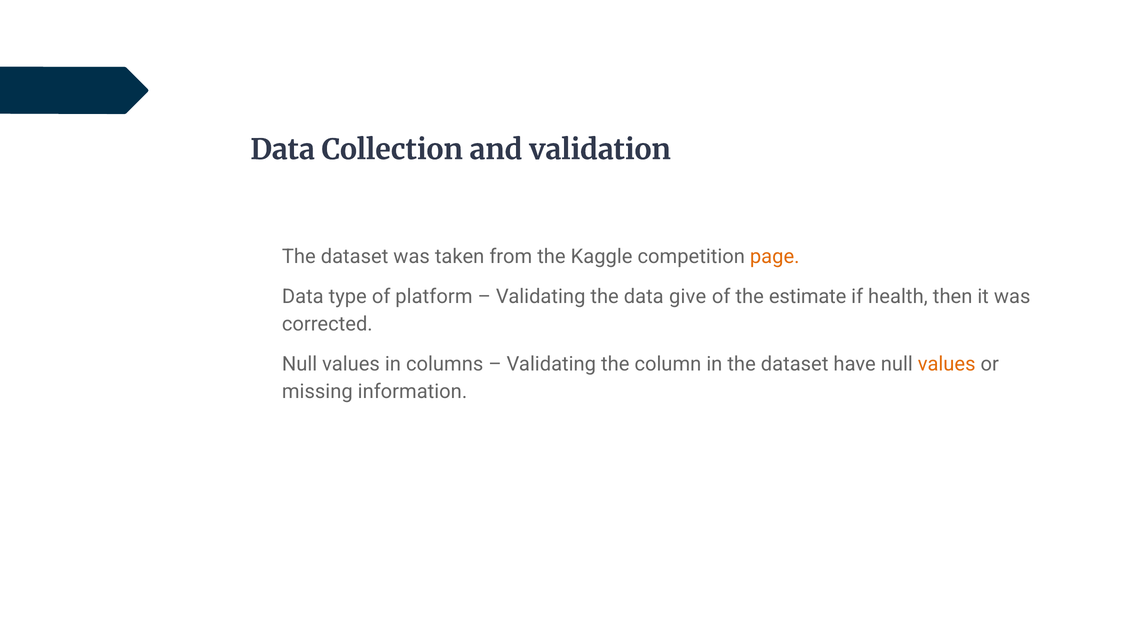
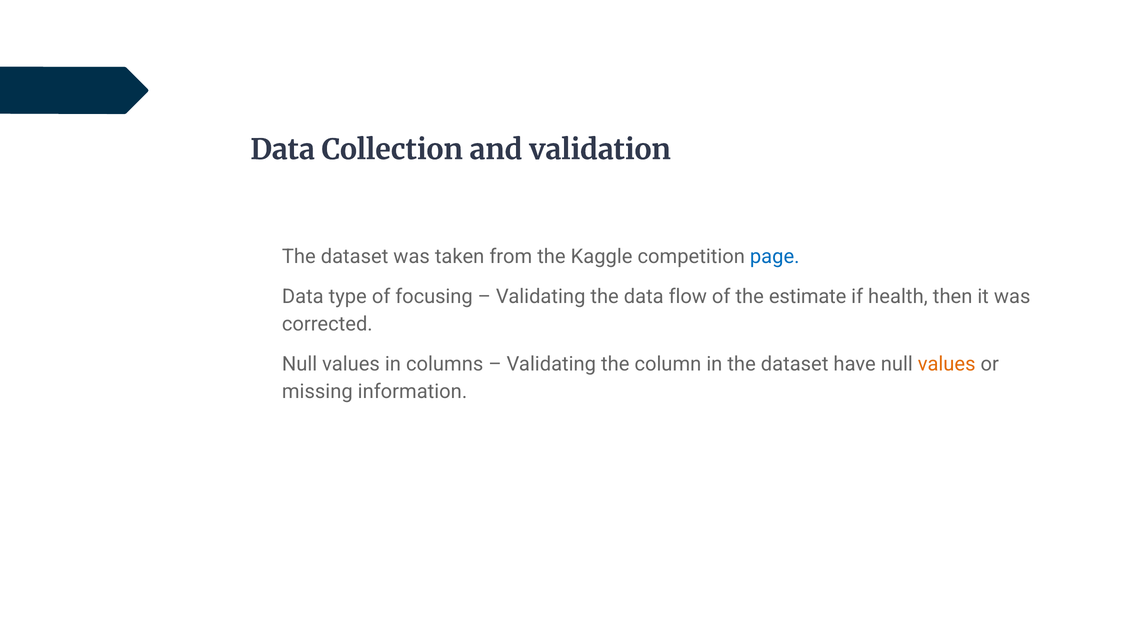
page colour: orange -> blue
platform: platform -> focusing
give: give -> flow
